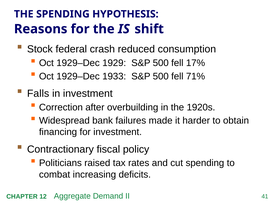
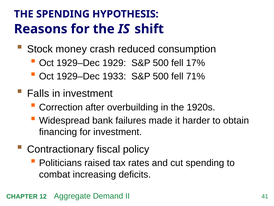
federal: federal -> money
